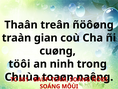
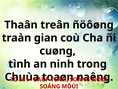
töôi: töôi -> tình
